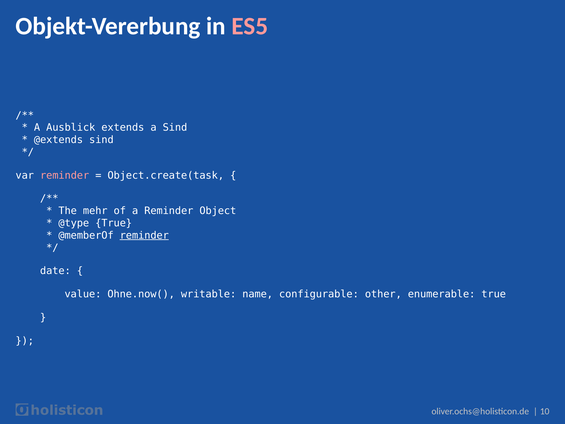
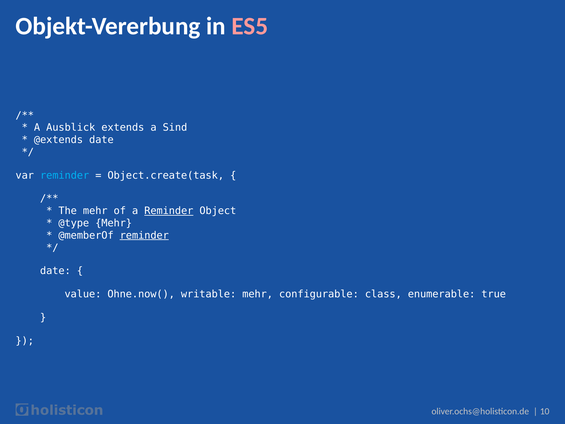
@extends sind: sind -> date
reminder at (65, 175) colour: pink -> light blue
Reminder at (169, 211) underline: none -> present
@type True: True -> Mehr
writable name: name -> mehr
other: other -> class
